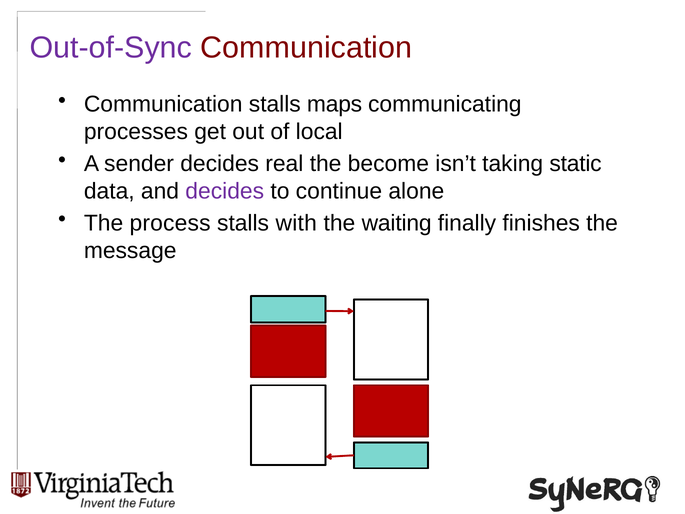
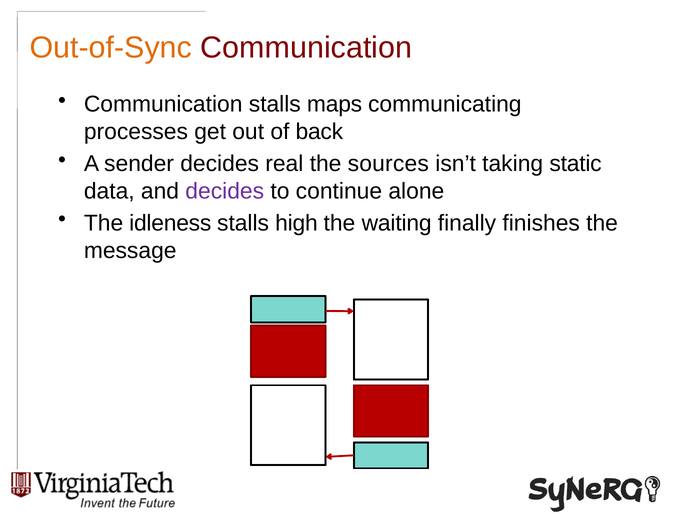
Out-of-Sync colour: purple -> orange
local: local -> back
become: become -> sources
process: process -> idleness
with: with -> high
